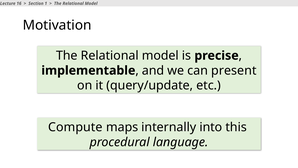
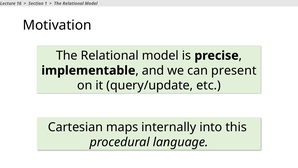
Compute: Compute -> Cartesian
